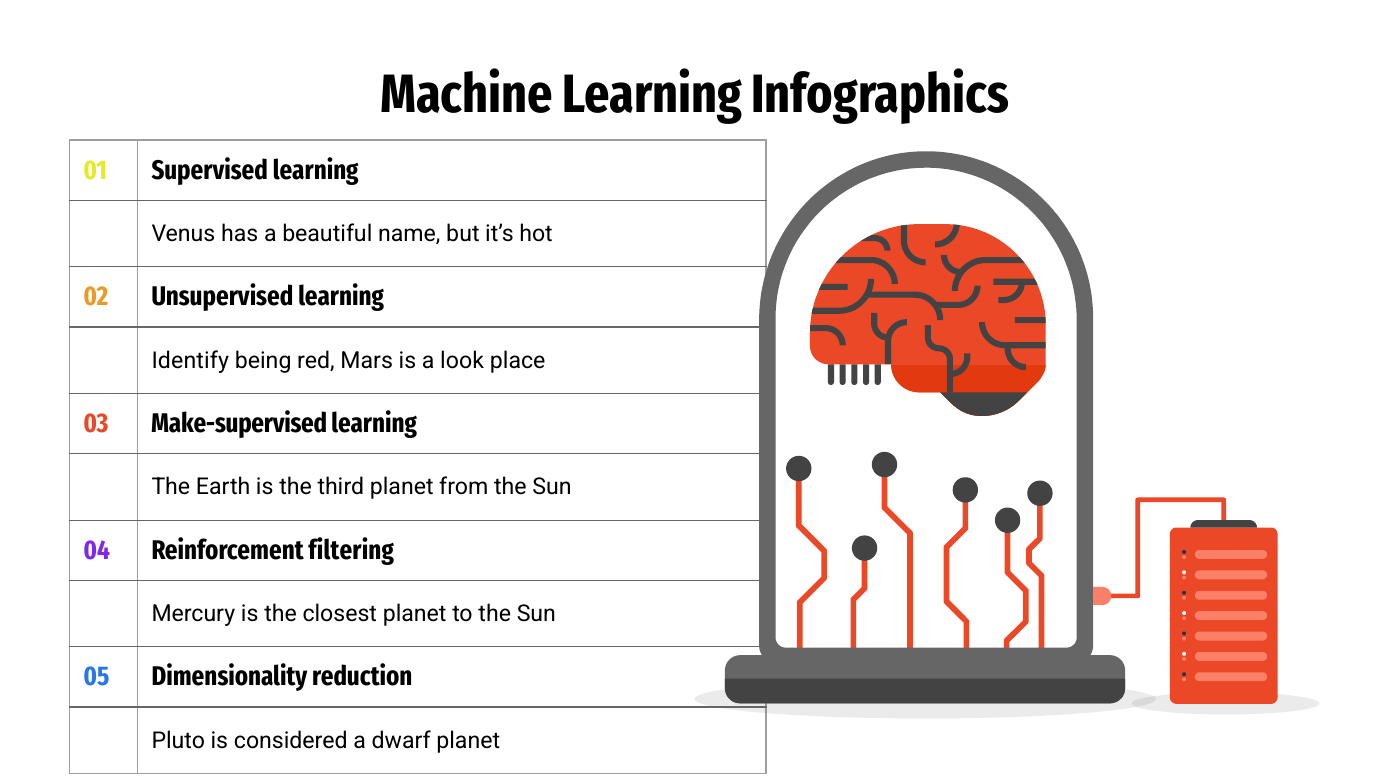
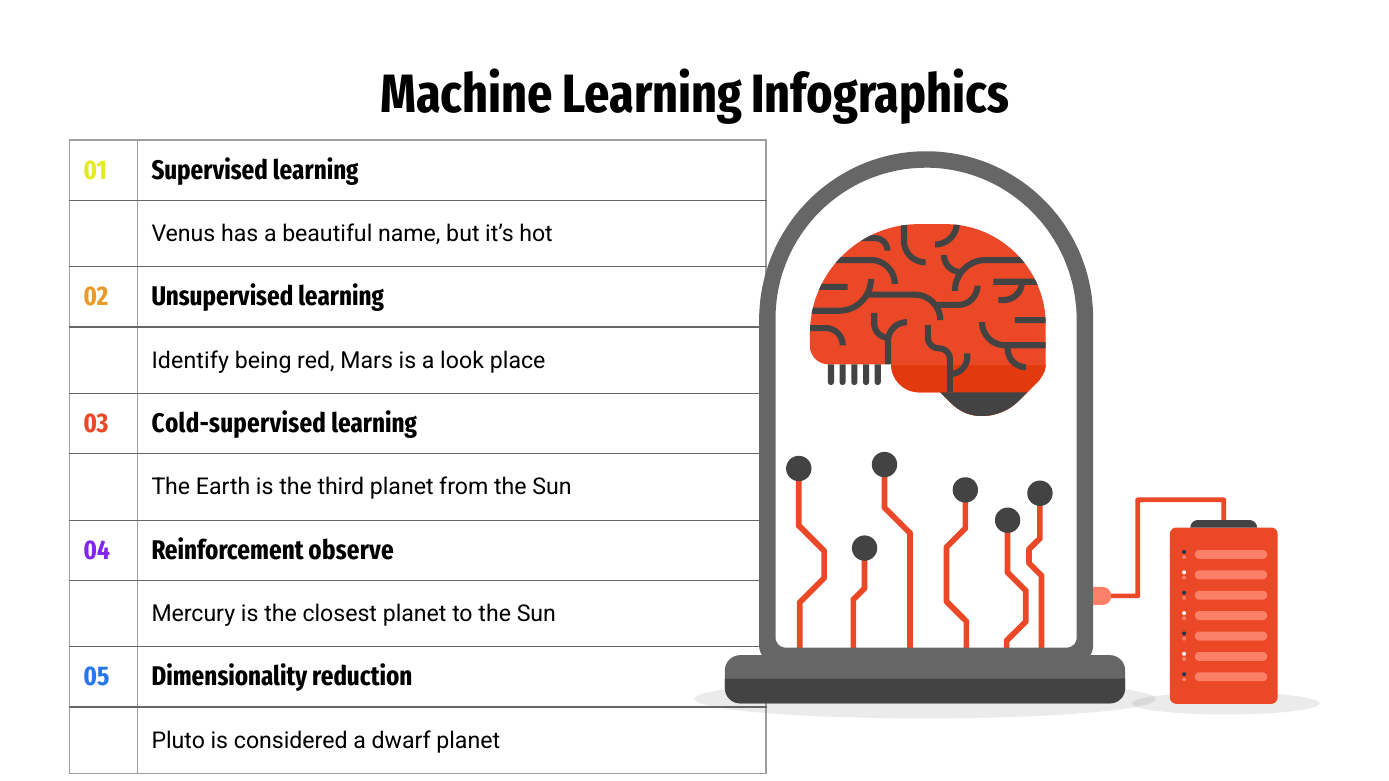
Make-supervised: Make-supervised -> Cold-supervised
filtering: filtering -> observe
